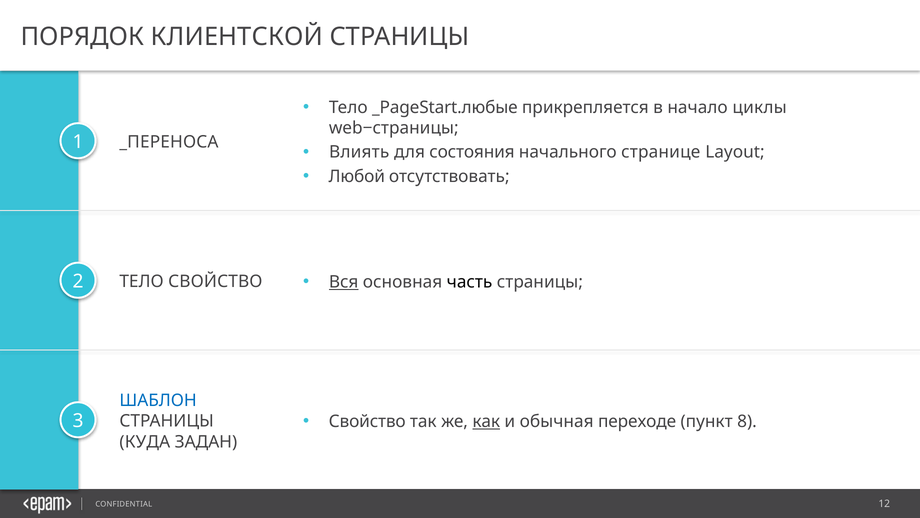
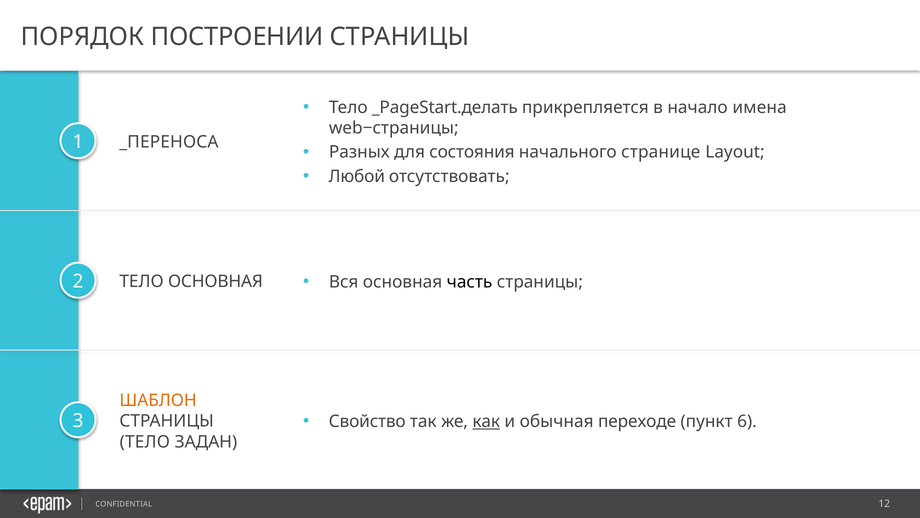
КЛИЕНТСКОЙ: КЛИЕНТСКОЙ -> ПОСТРОЕНИИ
_PageStart.любые: _PageStart.любые -> _PageStart.делать
циклы: циклы -> имена
Влиять: Влиять -> Разных
ТЕЛО СВОЙСТВО: СВОЙСТВО -> ОСНОВНАЯ
Вся underline: present -> none
ШАБЛОН colour: blue -> orange
8: 8 -> 6
КУДА at (145, 441): КУДА -> ТЕЛО
